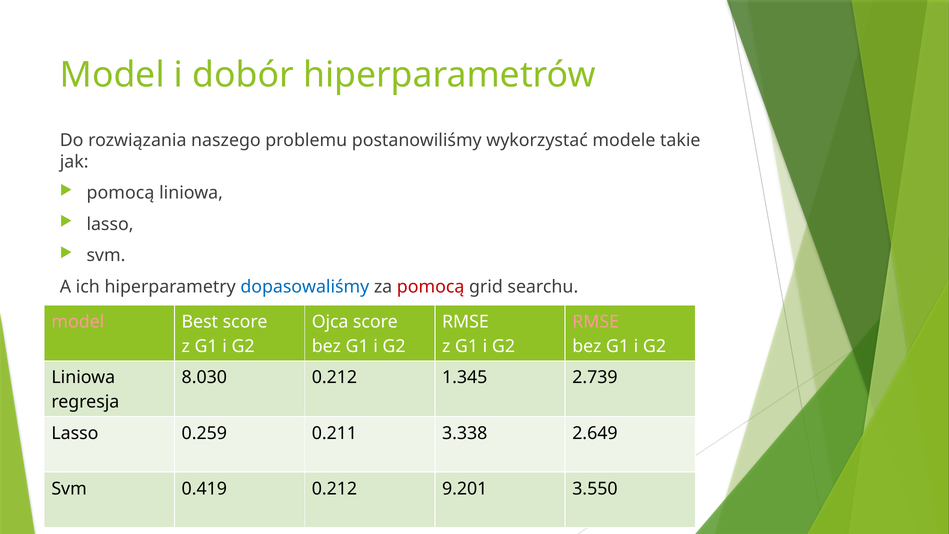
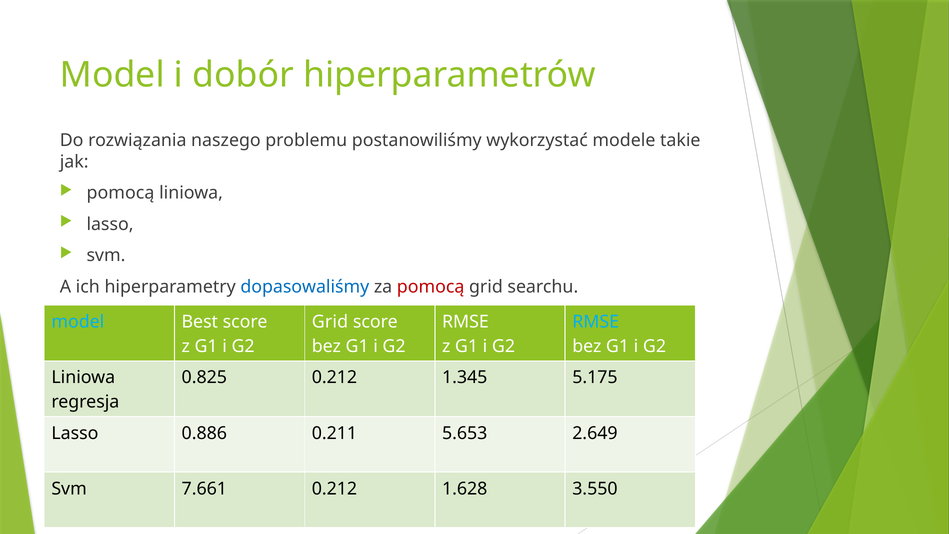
model at (78, 322) colour: pink -> light blue
Ojca at (330, 322): Ojca -> Grid
RMSE at (596, 322) colour: pink -> light blue
8.030: 8.030 -> 0.825
2.739: 2.739 -> 5.175
0.259: 0.259 -> 0.886
3.338: 3.338 -> 5.653
0.419: 0.419 -> 7.661
9.201: 9.201 -> 1.628
